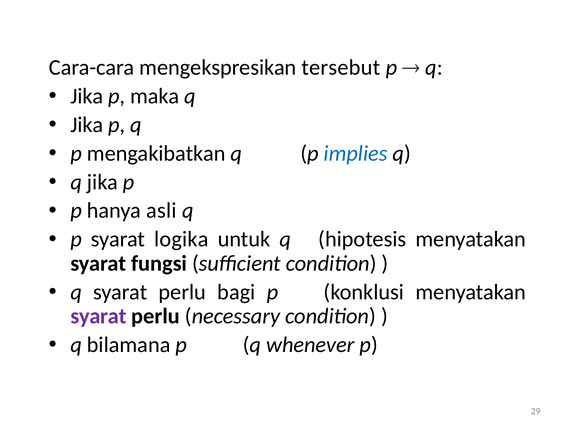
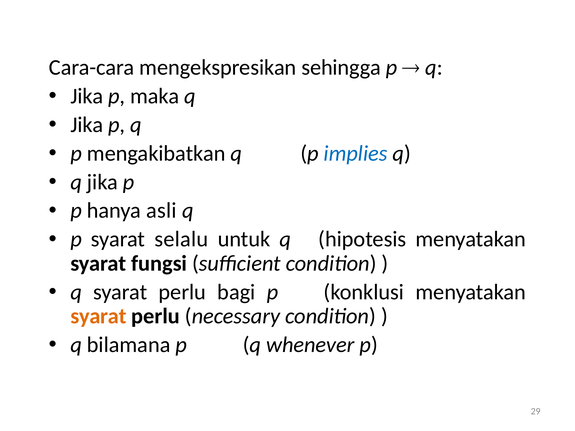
tersebut: tersebut -> sehingga
logika: logika -> selalu
syarat at (98, 316) colour: purple -> orange
